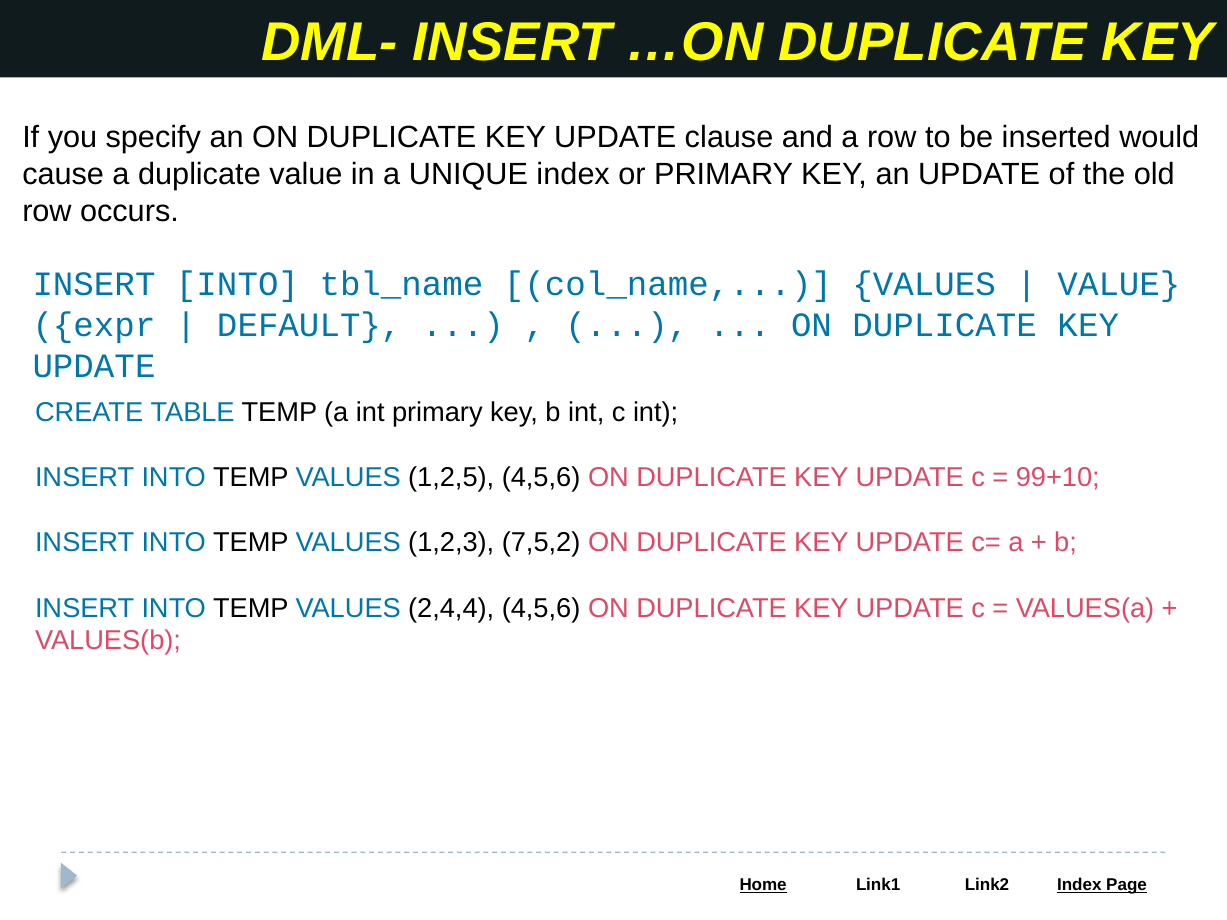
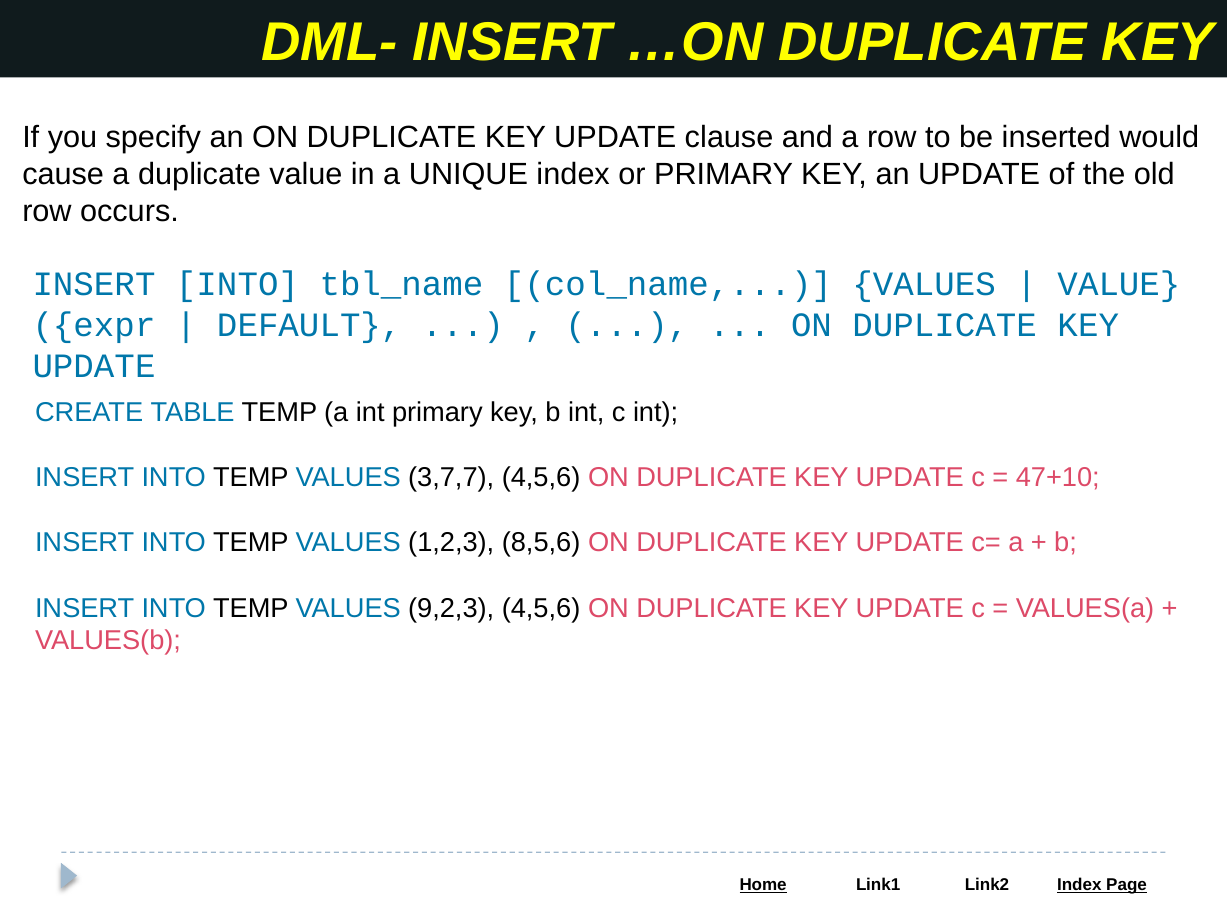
1,2,5: 1,2,5 -> 3,7,7
99+10: 99+10 -> 47+10
7,5,2: 7,5,2 -> 8,5,6
2,4,4: 2,4,4 -> 9,2,3
